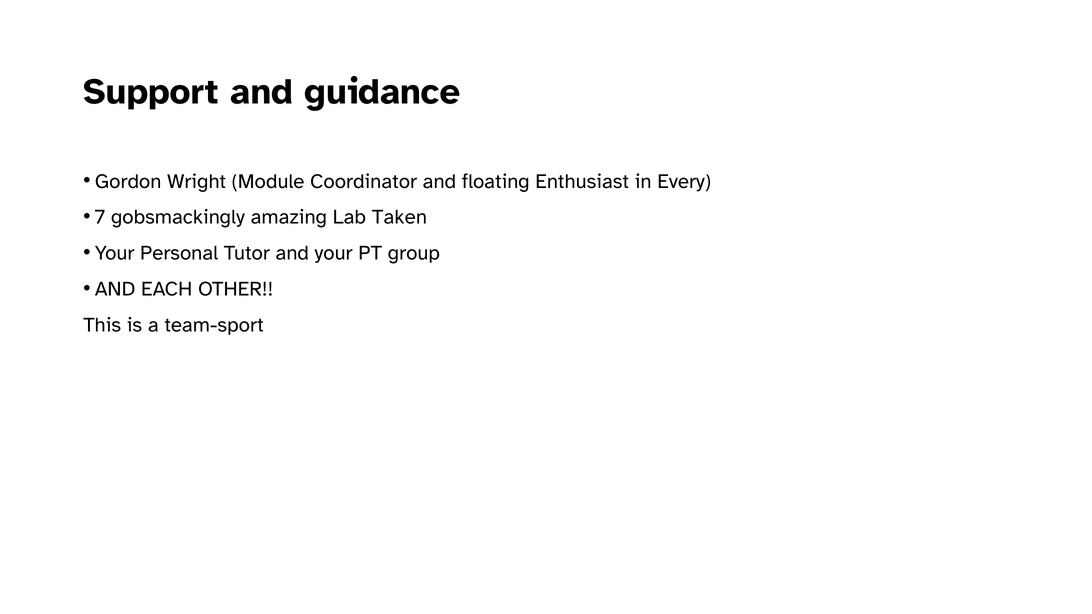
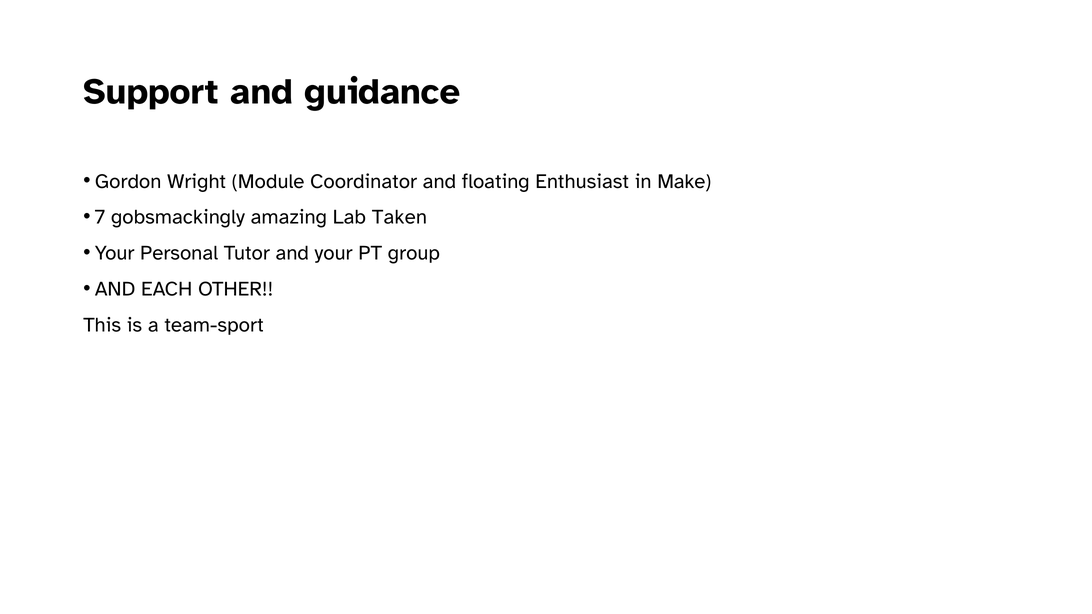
Every: Every -> Make
